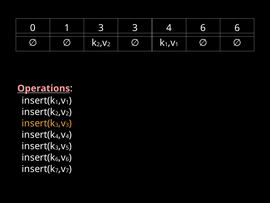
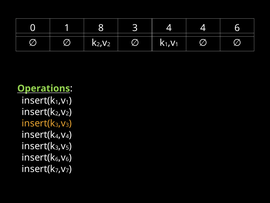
1 3: 3 -> 8
4 6: 6 -> 4
Operations colour: pink -> light green
